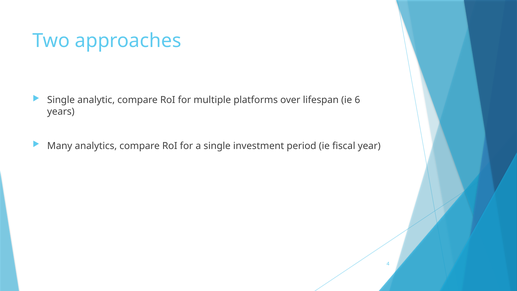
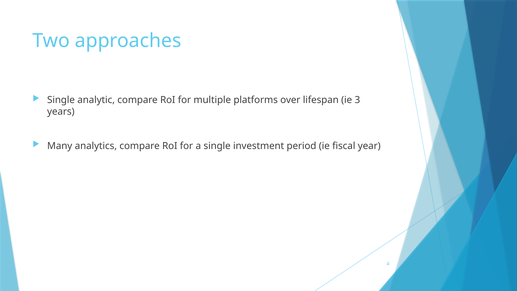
6: 6 -> 3
